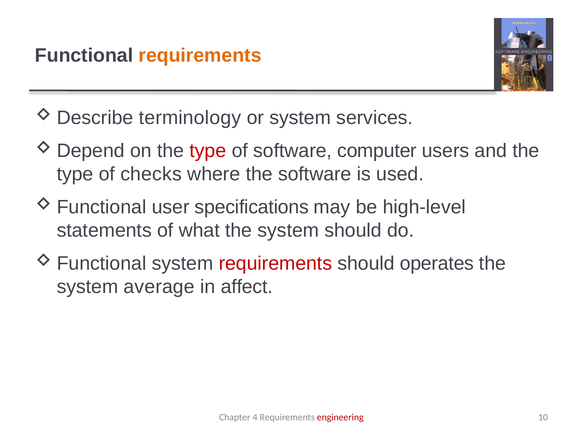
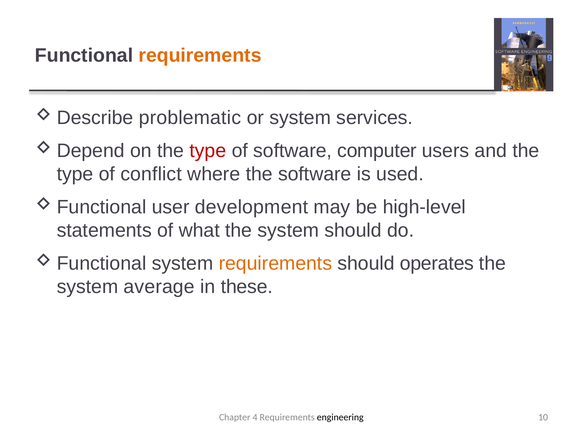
terminology: terminology -> problematic
checks: checks -> conflict
specifications: specifications -> development
requirements at (275, 264) colour: red -> orange
affect: affect -> these
engineering colour: red -> black
